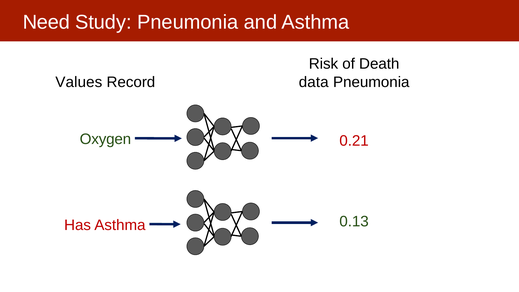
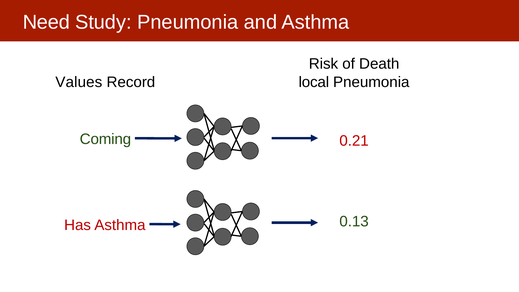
data: data -> local
Oxygen: Oxygen -> Coming
